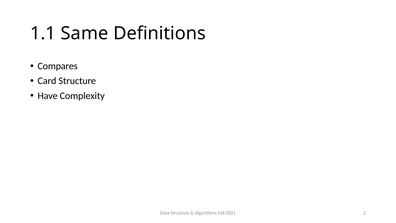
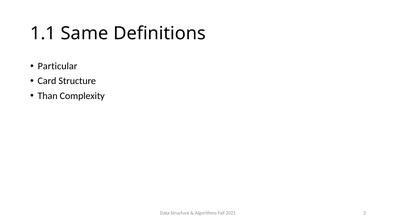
Compares: Compares -> Particular
Have: Have -> Than
